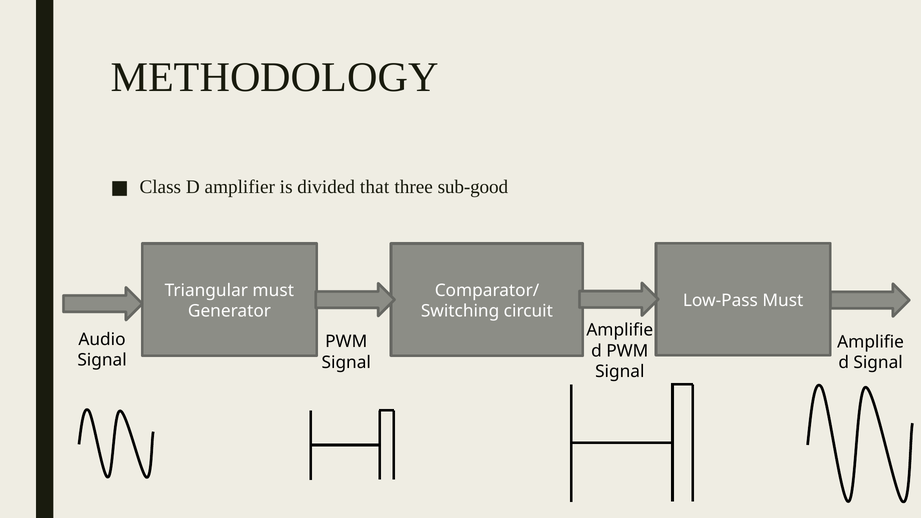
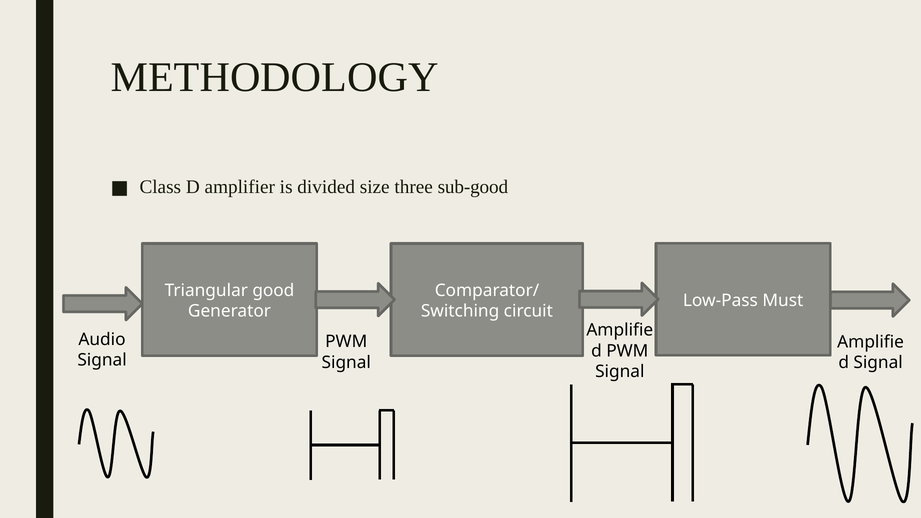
that: that -> size
Triangular must: must -> good
